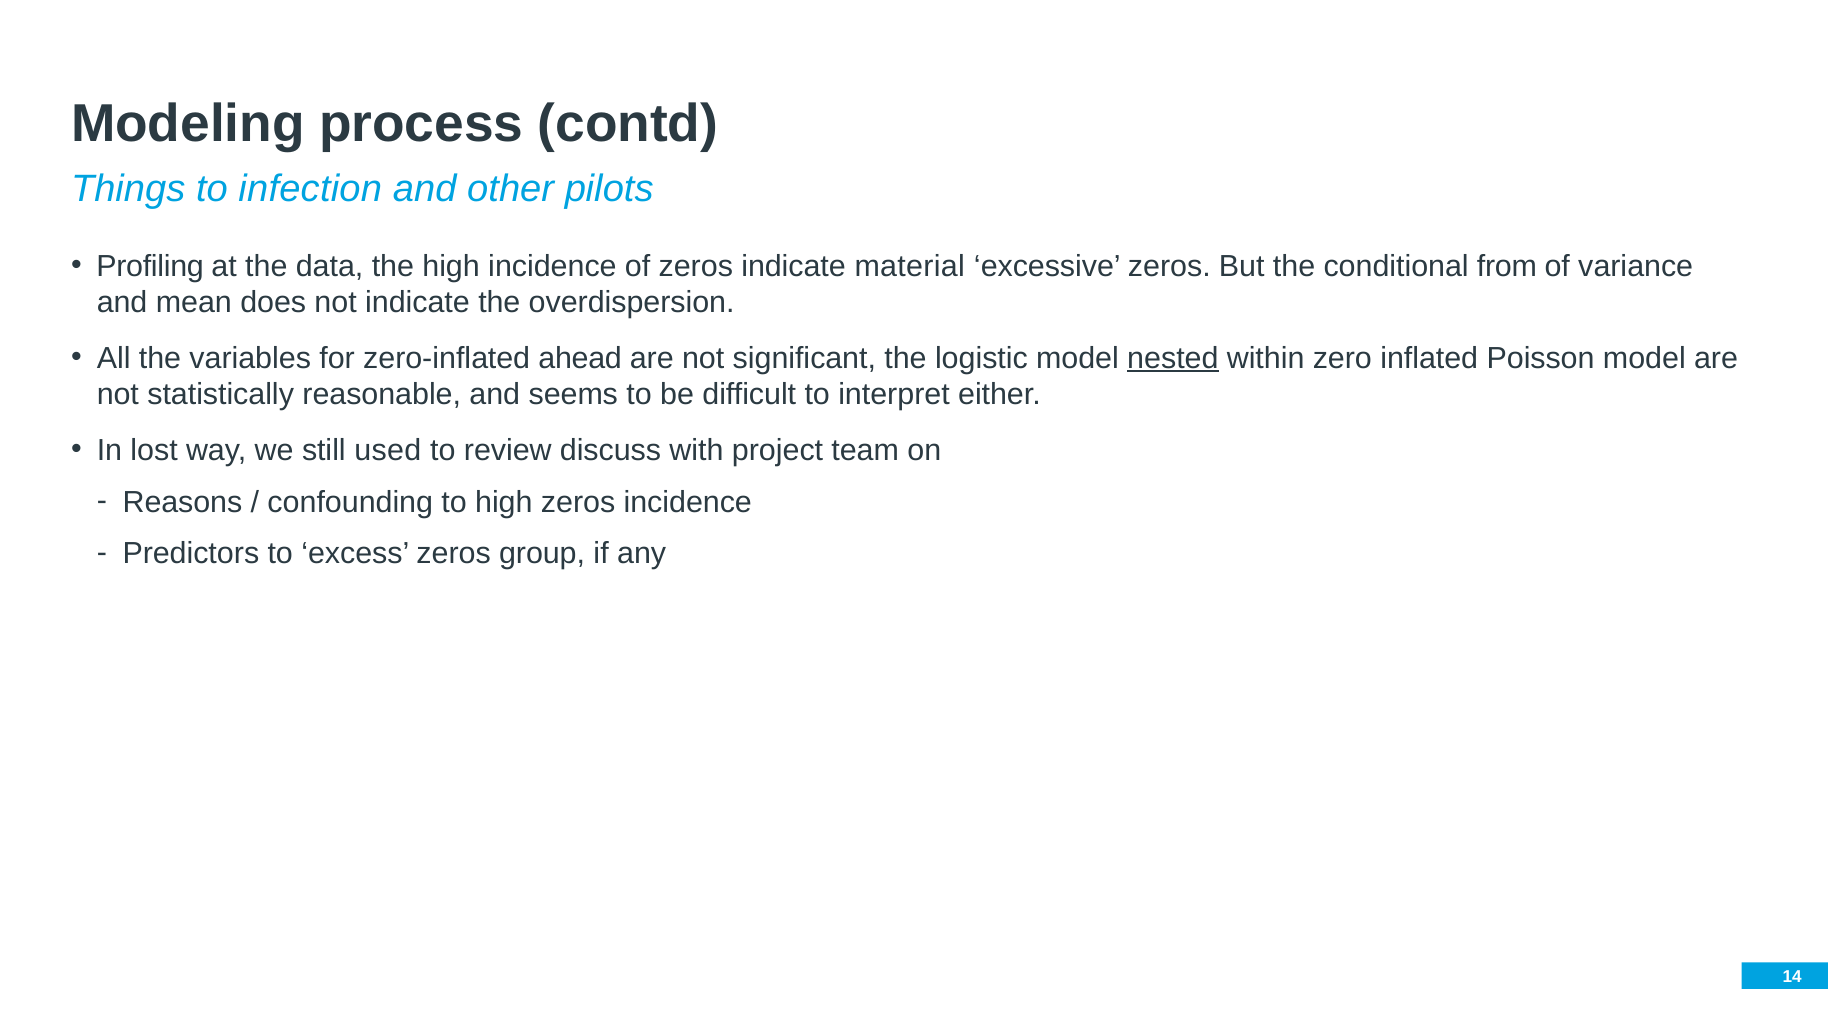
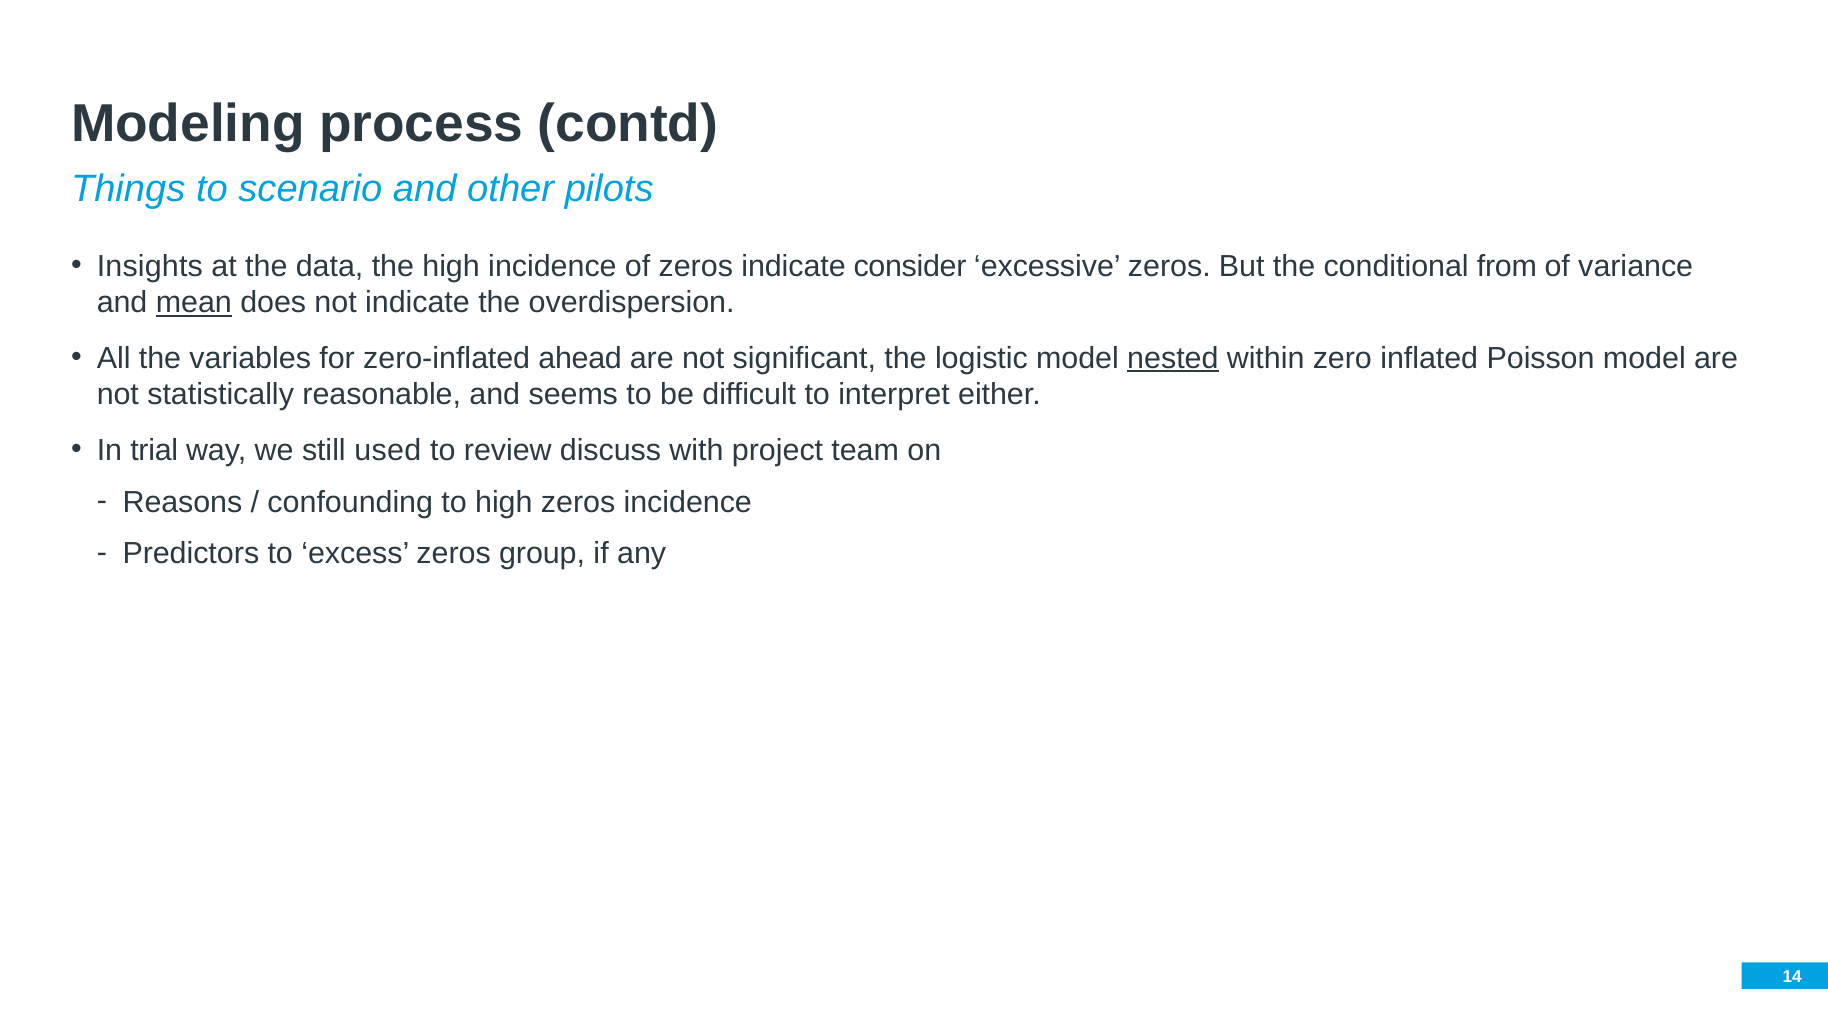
infection: infection -> scenario
Profiling: Profiling -> Insights
material: material -> consider
mean underline: none -> present
lost: lost -> trial
